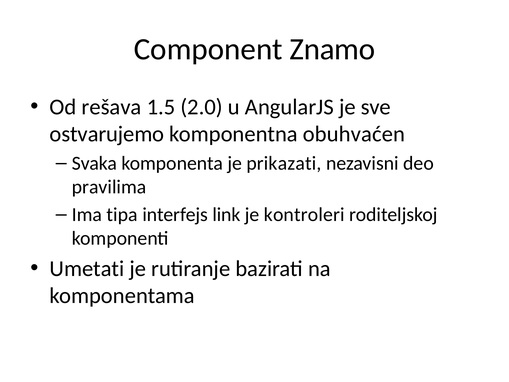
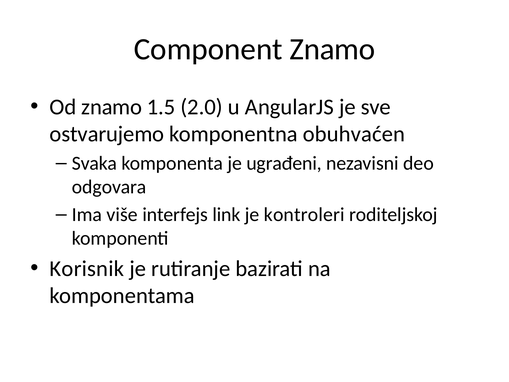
Od rešava: rešava -> znamo
prikazati: prikazati -> ugrađeni
pravilima: pravilima -> odgovara
tipa: tipa -> više
Umetati: Umetati -> Korisnik
